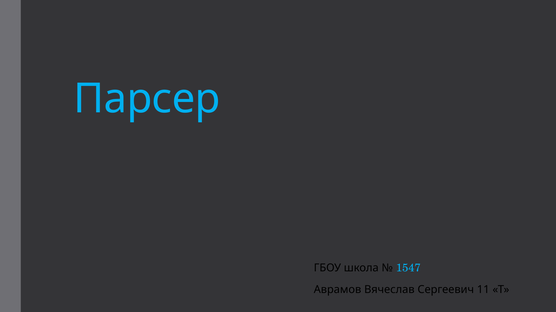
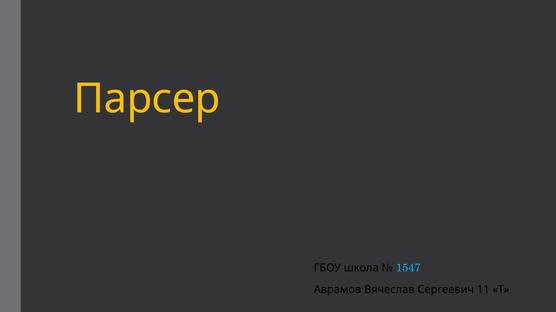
Парсер colour: light blue -> yellow
